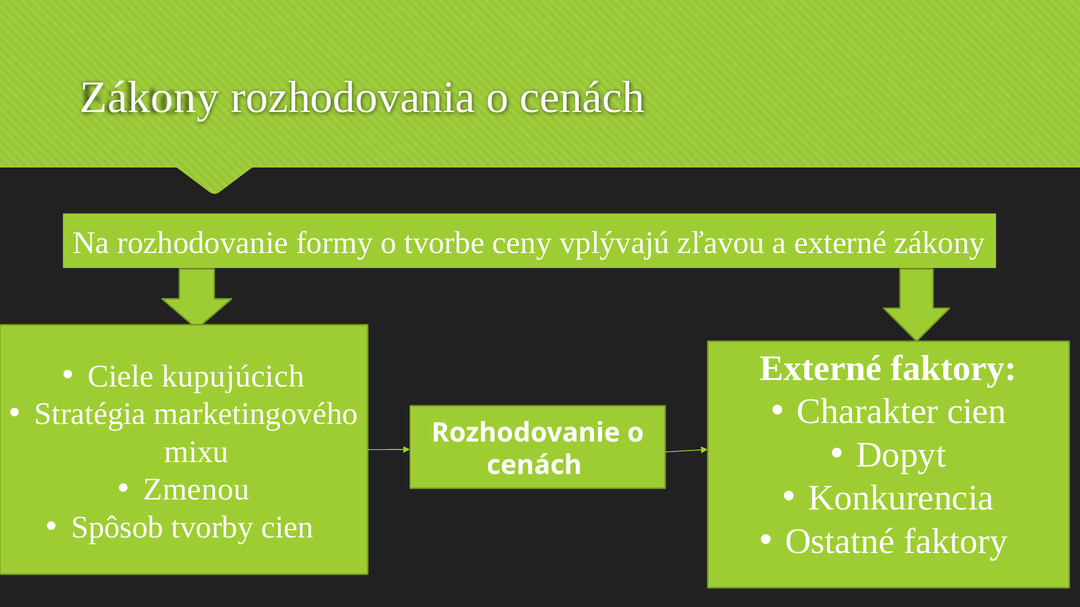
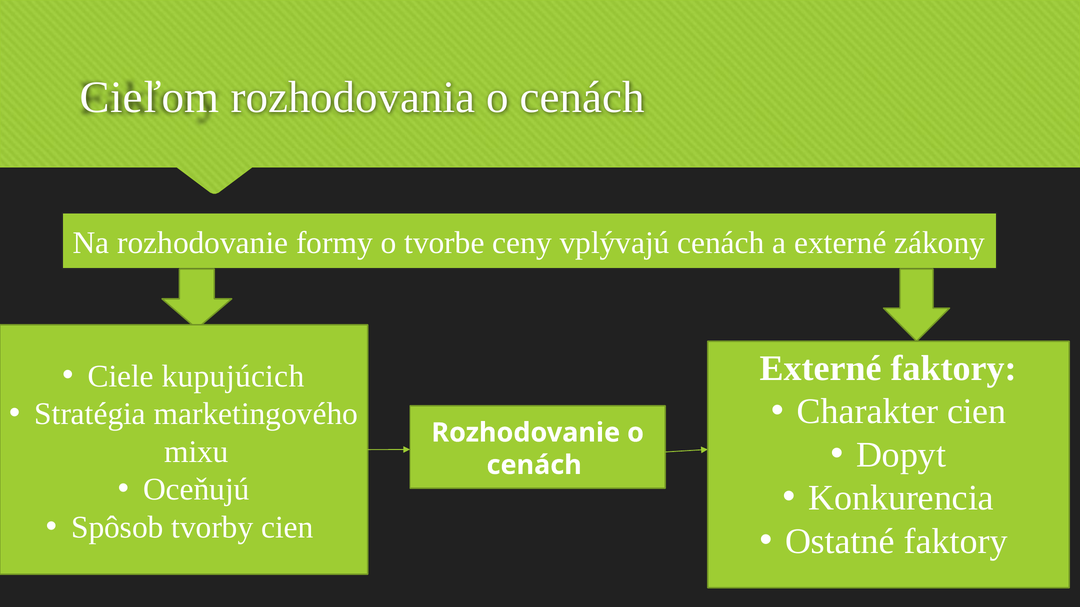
Zákony at (149, 98): Zákony -> Cieľom
vplývajú zľavou: zľavou -> cenách
Zmenou: Zmenou -> Oceňujú
